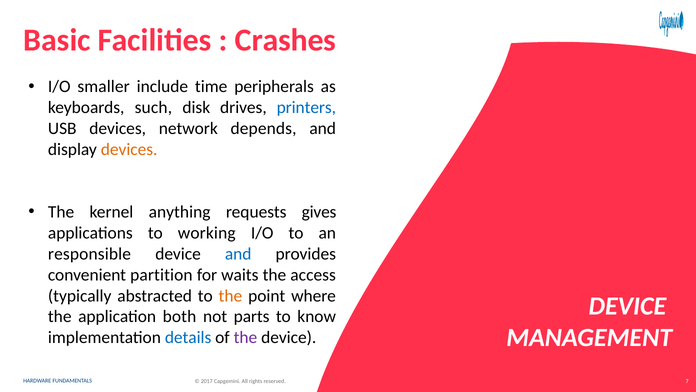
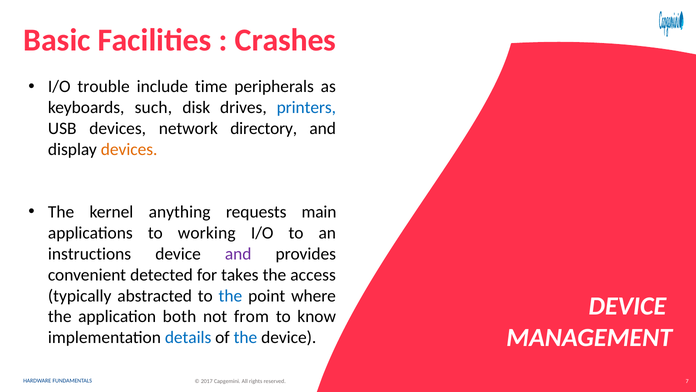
smaller: smaller -> trouble
depends: depends -> directory
gives: gives -> main
responsible: responsible -> instructions
and at (238, 254) colour: blue -> purple
partition: partition -> detected
waits: waits -> takes
the at (230, 295) colour: orange -> blue
parts: parts -> from
the at (245, 337) colour: purple -> blue
